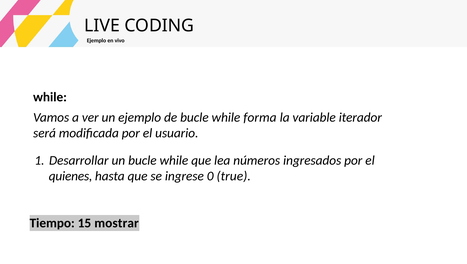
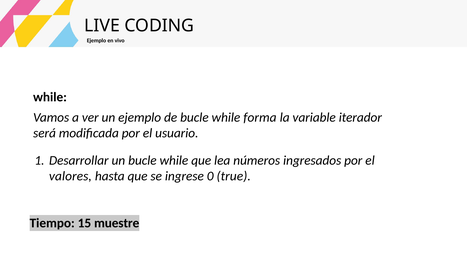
quienes: quienes -> valores
mostrar: mostrar -> muestre
